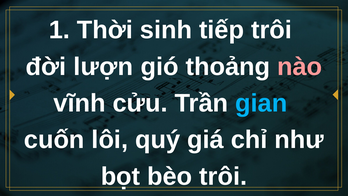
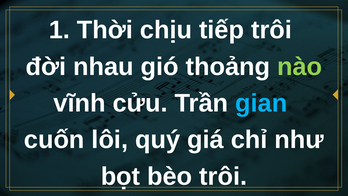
sinh: sinh -> chịu
lượn: lượn -> nhau
nào colour: pink -> light green
